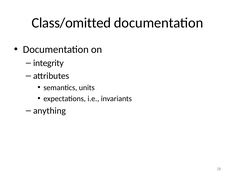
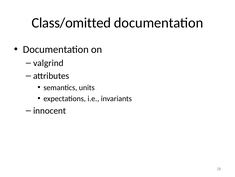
integrity: integrity -> valgrind
anything: anything -> innocent
